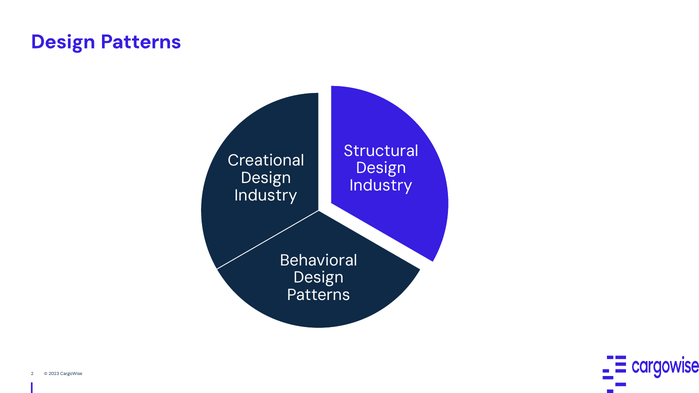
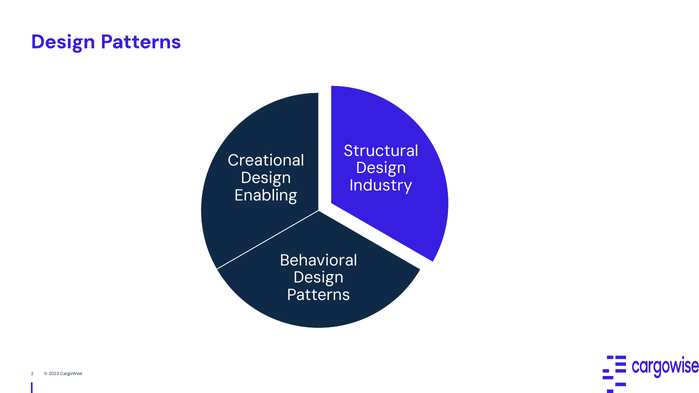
Industry at (266, 195): Industry -> Enabling
